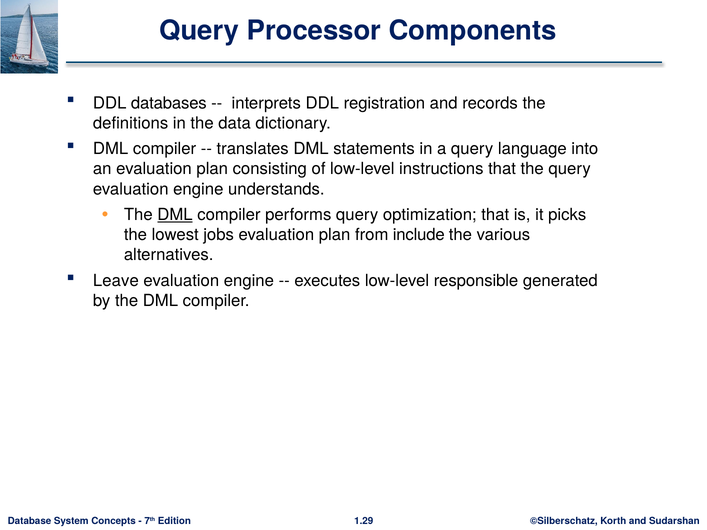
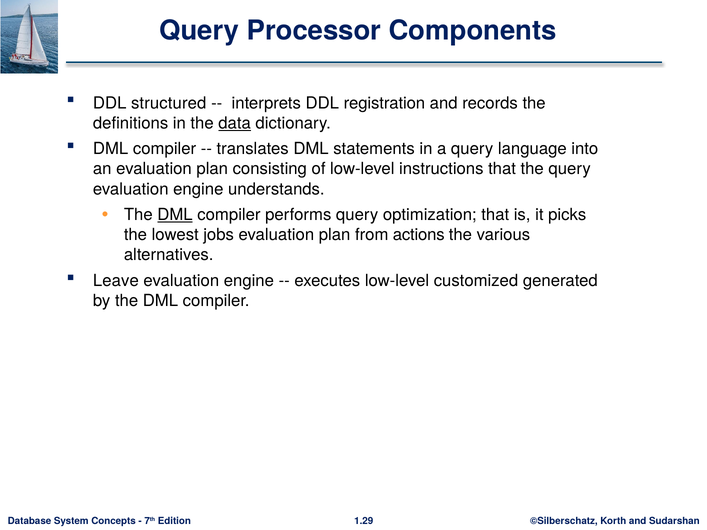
databases: databases -> structured
data underline: none -> present
include: include -> actions
responsible: responsible -> customized
